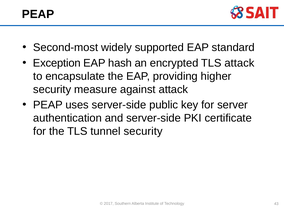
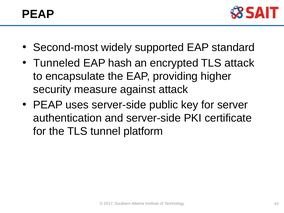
Exception: Exception -> Tunneled
tunnel security: security -> platform
